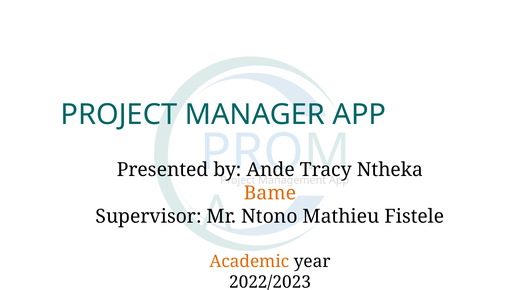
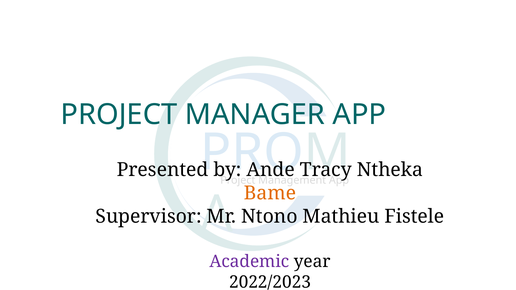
Academic colour: orange -> purple
